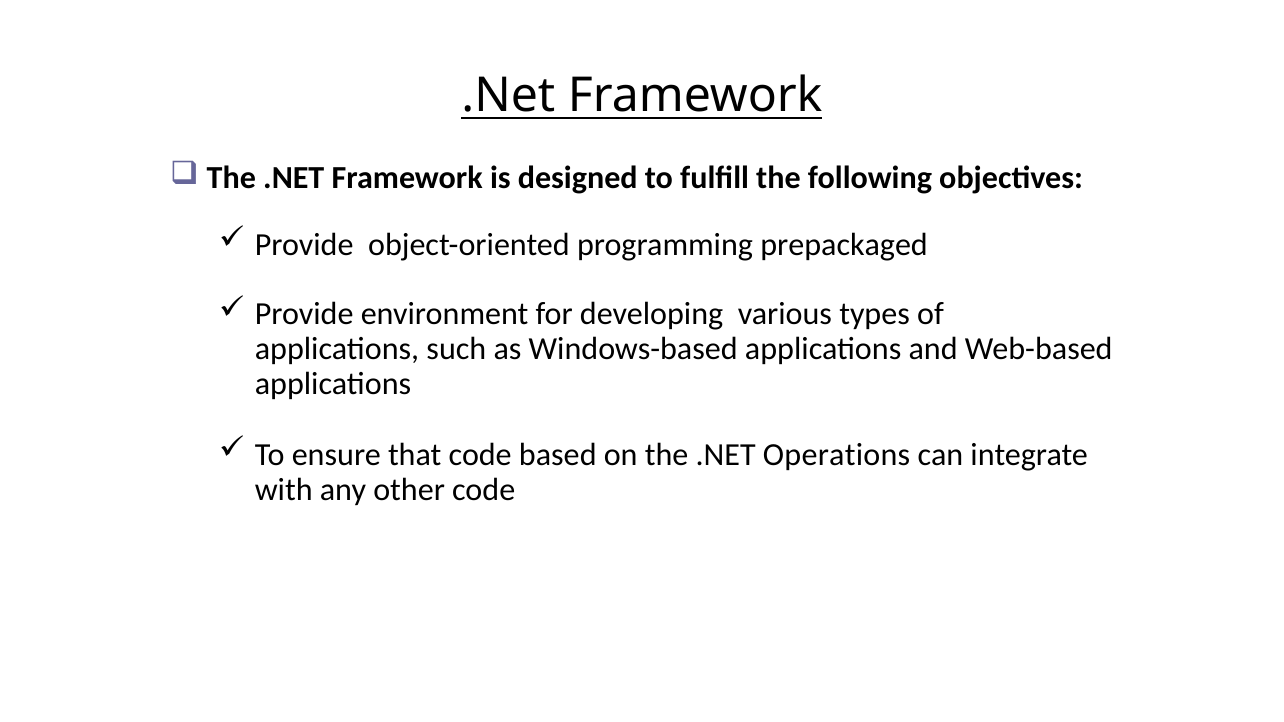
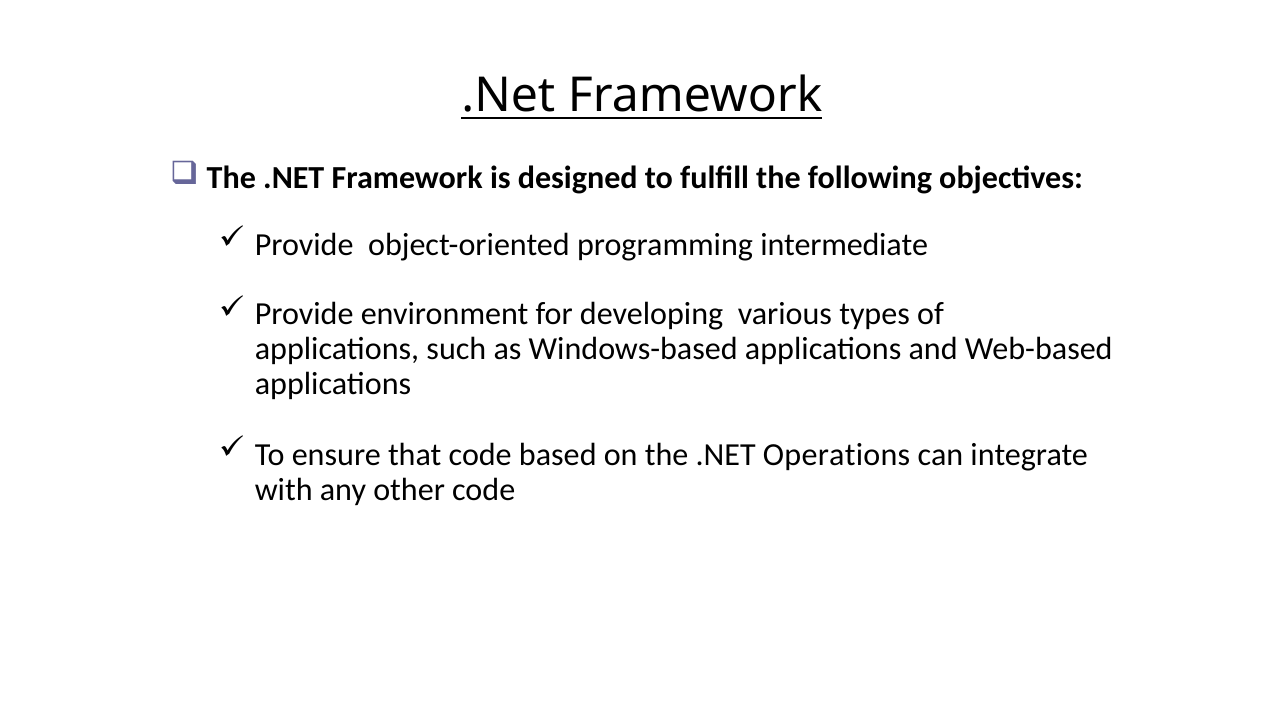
prepackaged: prepackaged -> intermediate
